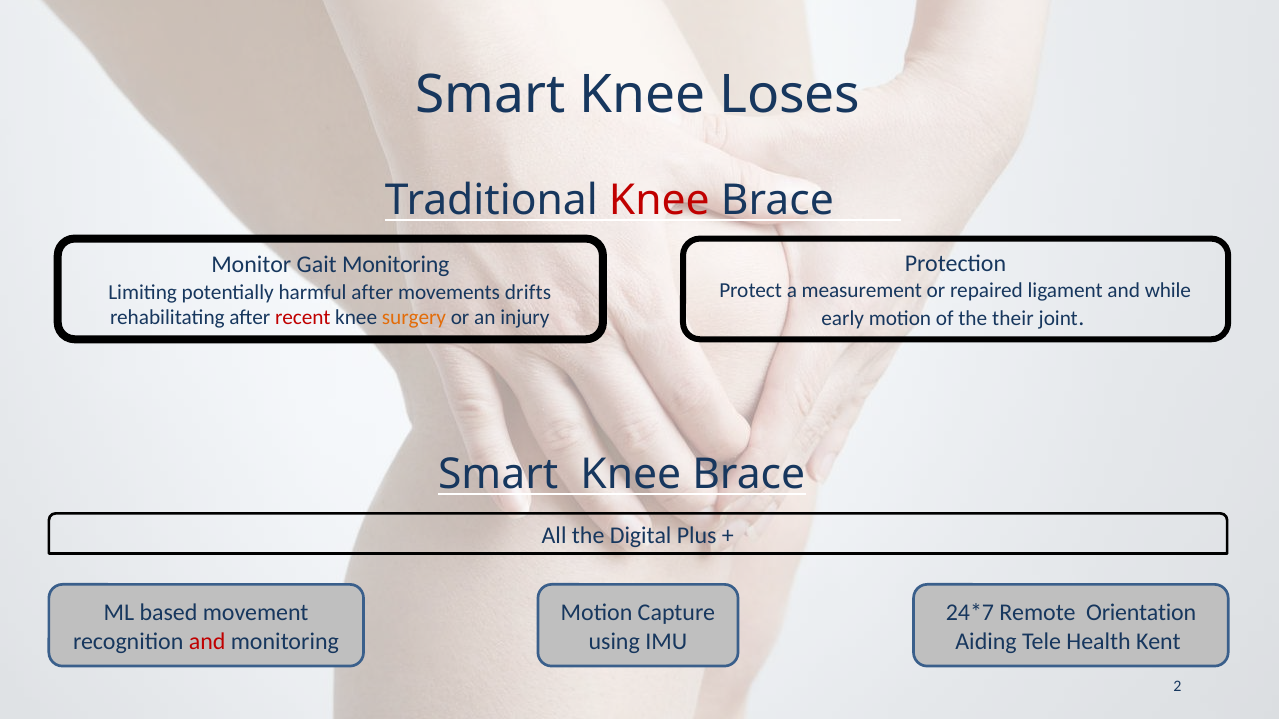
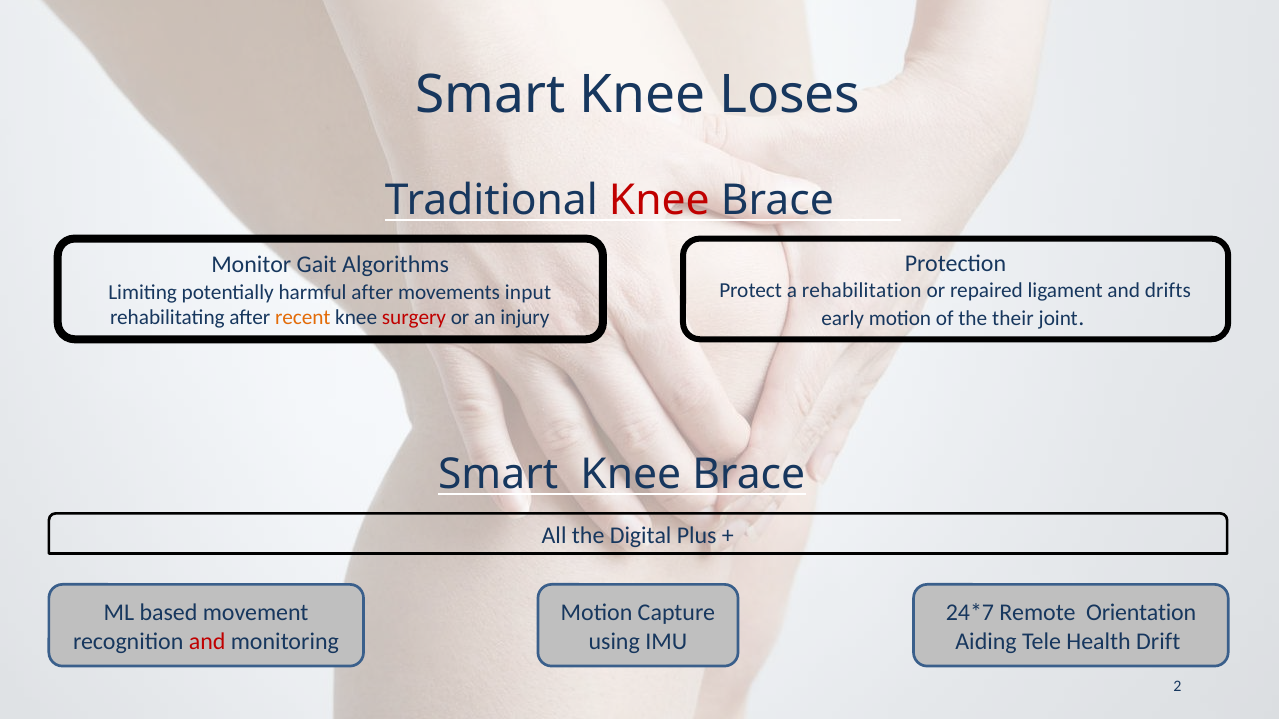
Gait Monitoring: Monitoring -> Algorithms
measurement: measurement -> rehabilitation
while: while -> drifts
drifts: drifts -> input
recent colour: red -> orange
surgery colour: orange -> red
Kent: Kent -> Drift
